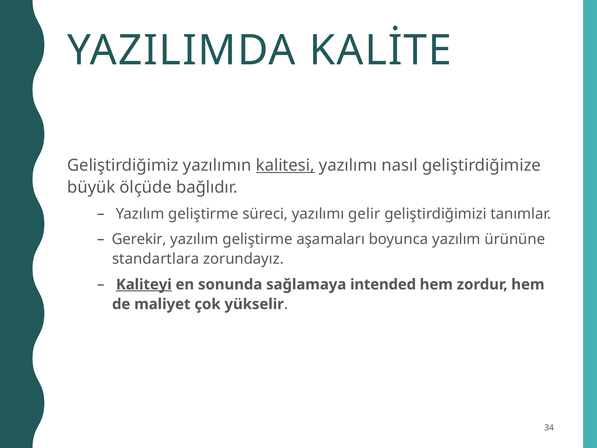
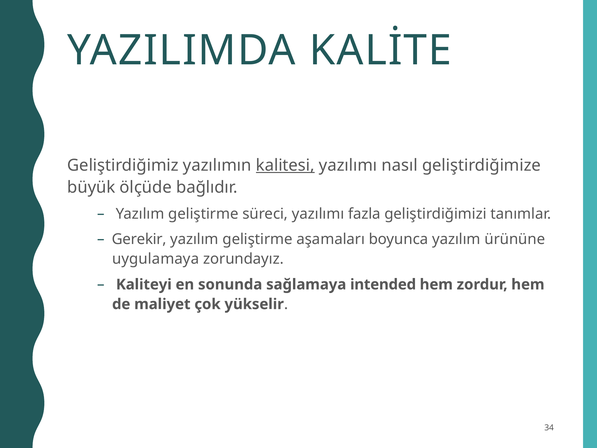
gelir: gelir -> fazla
standartlara: standartlara -> uygulamaya
Kaliteyi underline: present -> none
